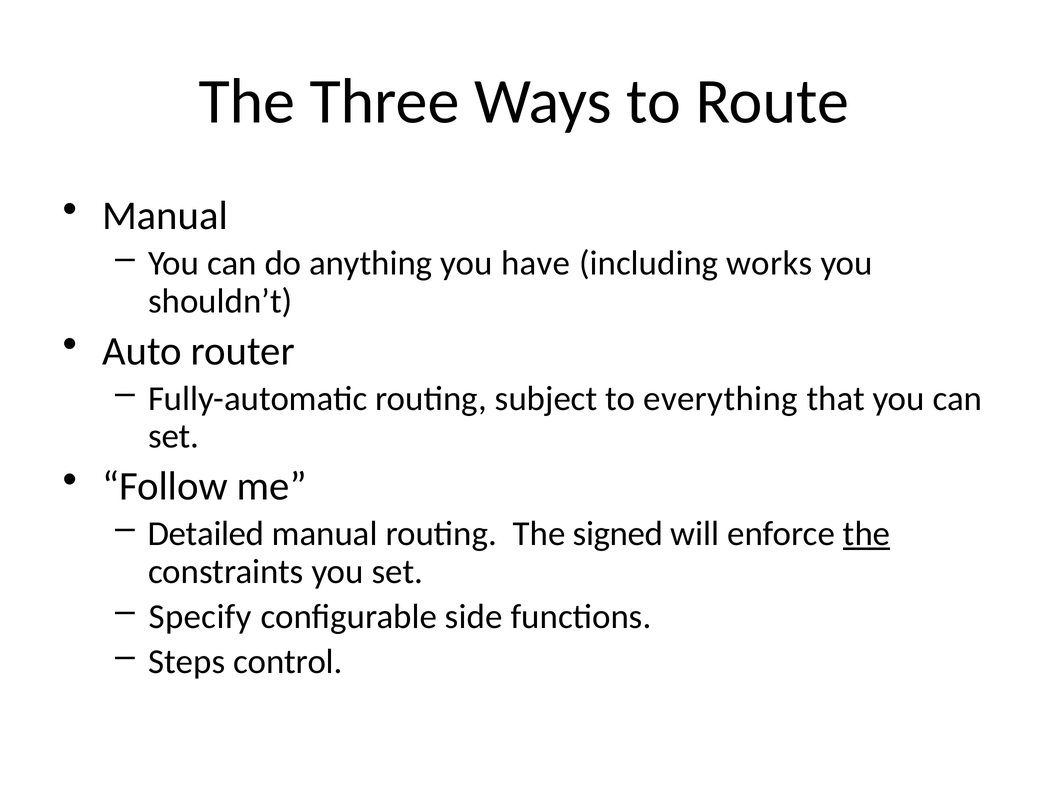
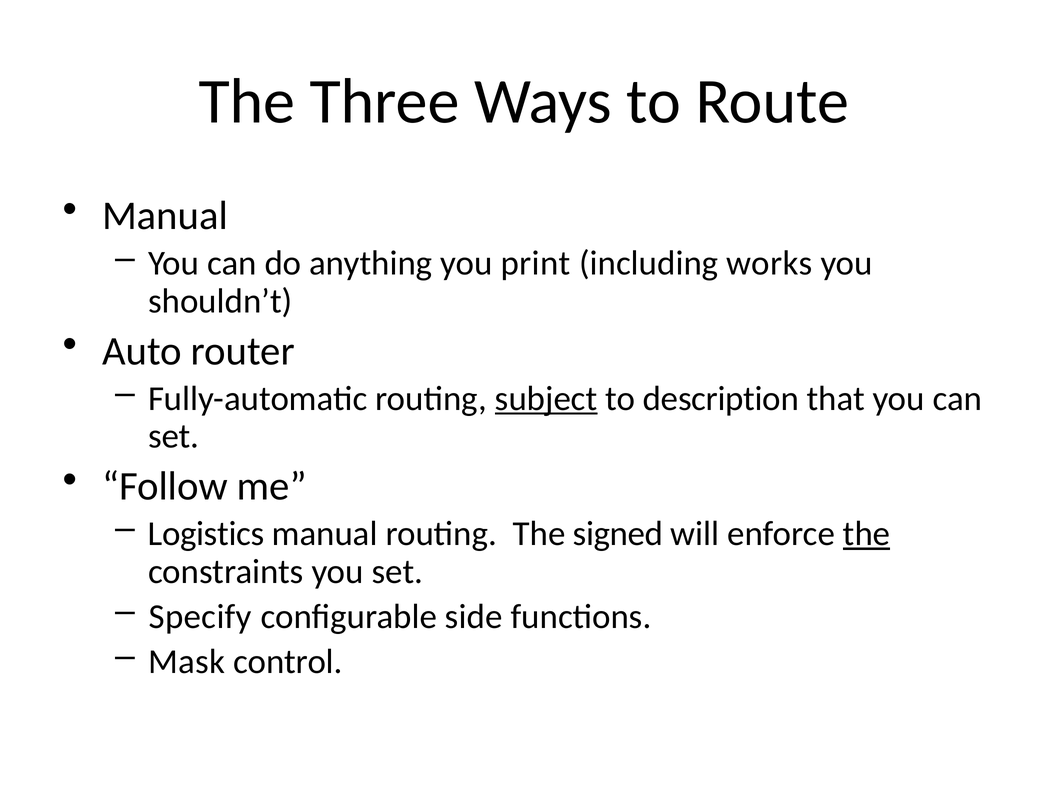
have: have -> print
subject underline: none -> present
everything: everything -> description
Detailed: Detailed -> Logistics
Steps: Steps -> Mask
